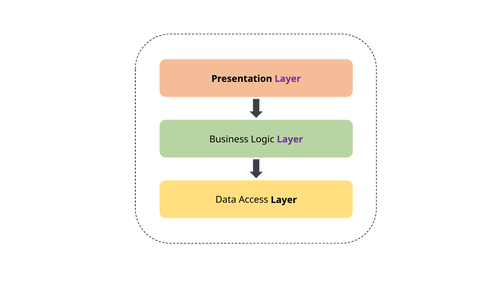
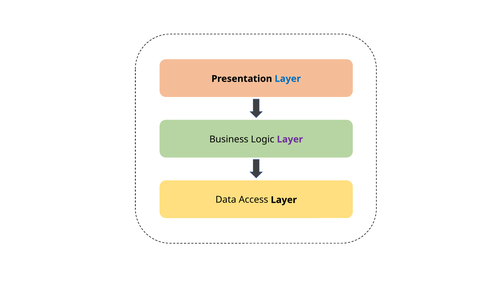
Layer at (288, 79) colour: purple -> blue
